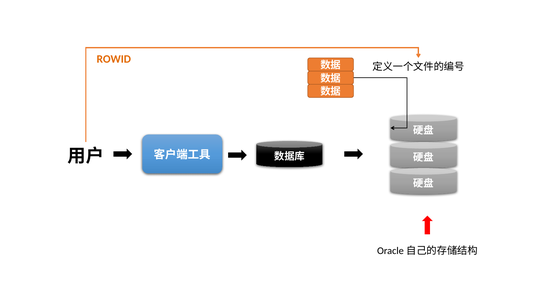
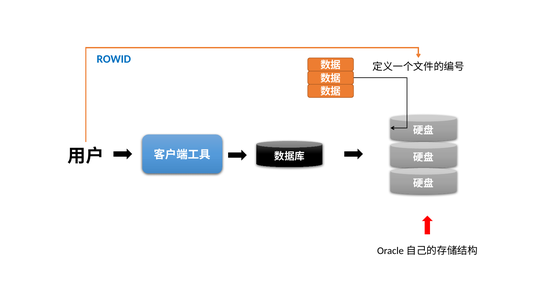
ROWID colour: orange -> blue
